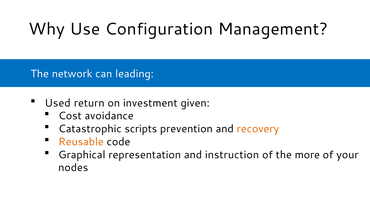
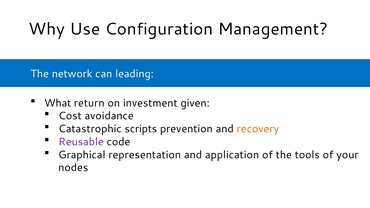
Used: Used -> What
Reusable colour: orange -> purple
instruction: instruction -> application
more: more -> tools
